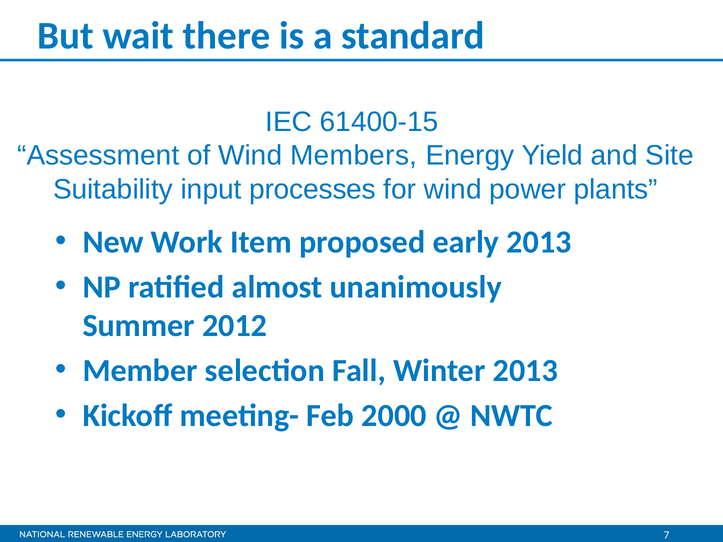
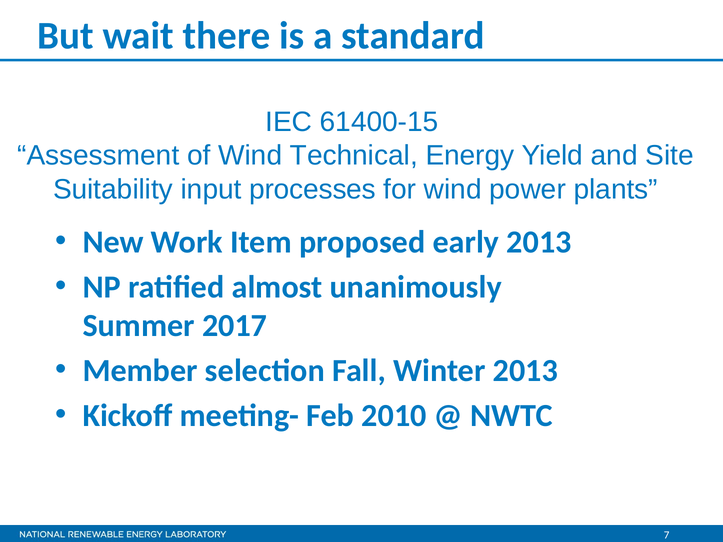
Members: Members -> Technical
2012: 2012 -> 2017
2000: 2000 -> 2010
